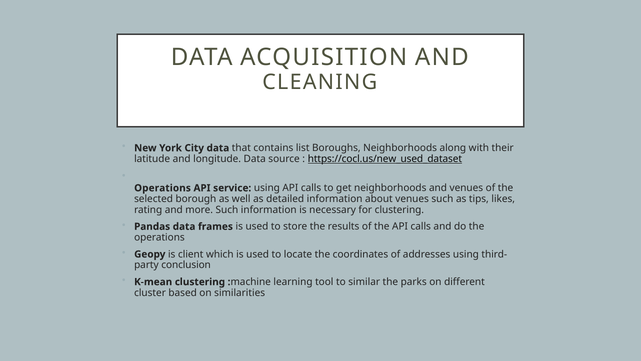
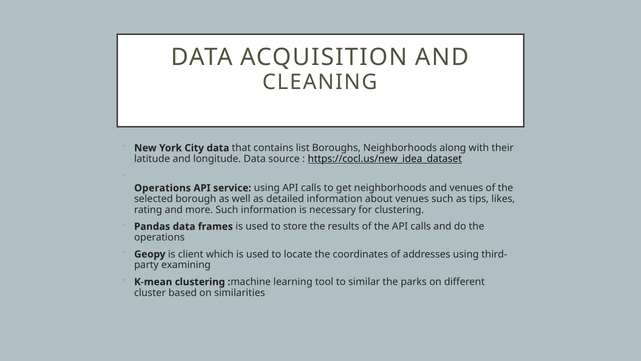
https://cocl.us/new_used_dataset: https://cocl.us/new_used_dataset -> https://cocl.us/new_idea_dataset
conclusion: conclusion -> examining
